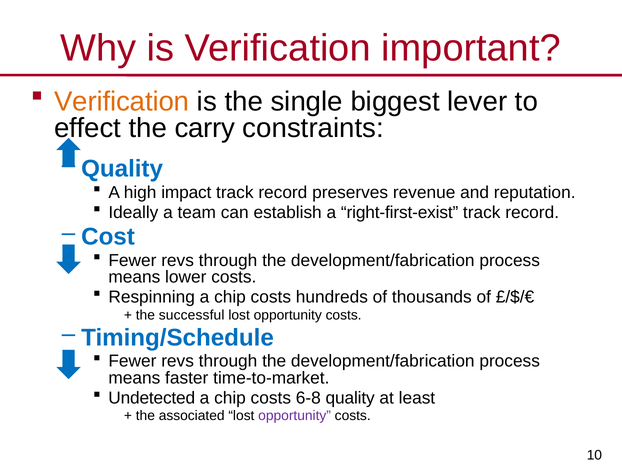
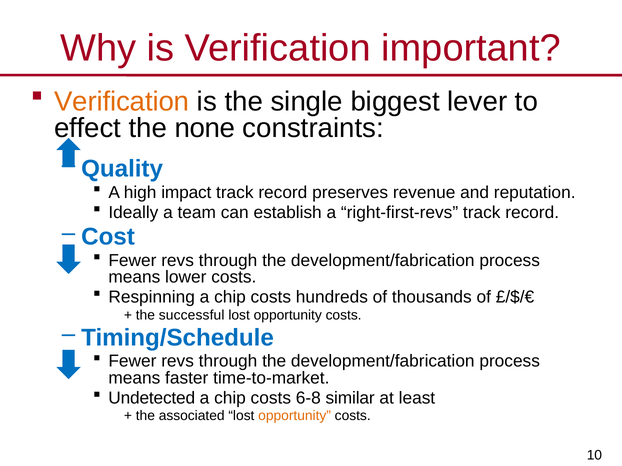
carry: carry -> none
right-first-exist: right-first-exist -> right-first-revs
6-8 quality: quality -> similar
opportunity at (295, 416) colour: purple -> orange
